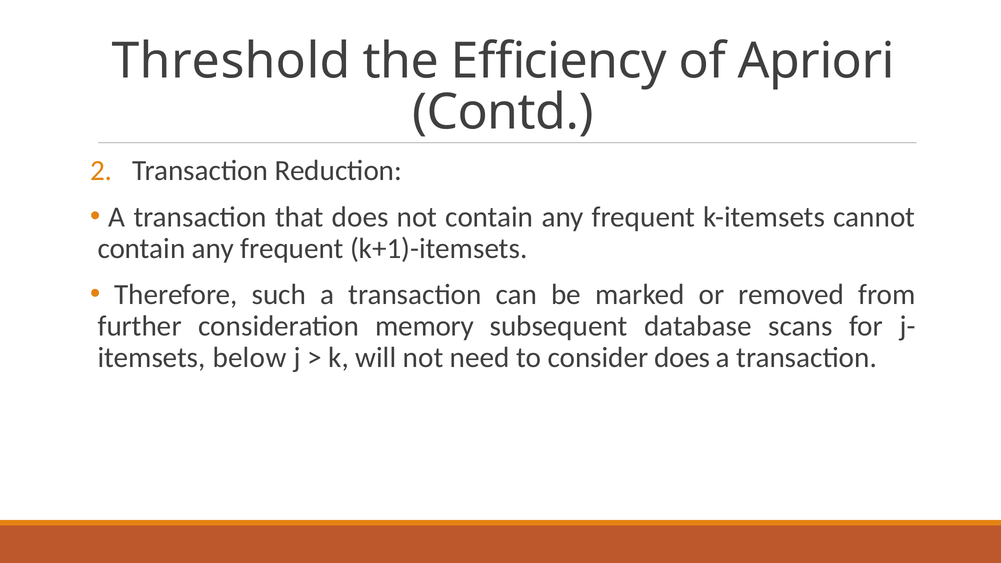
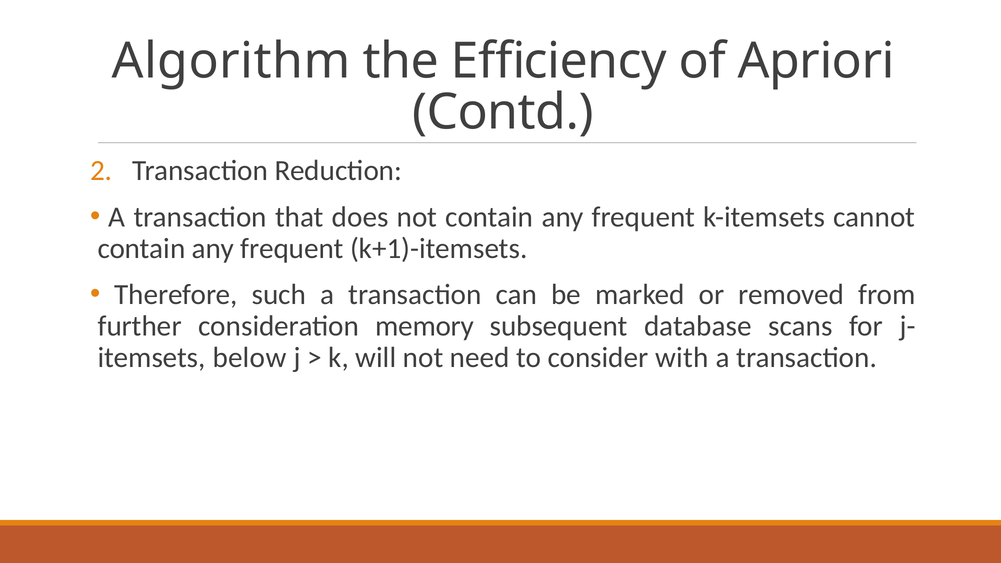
Threshold: Threshold -> Algorithm
consider does: does -> with
